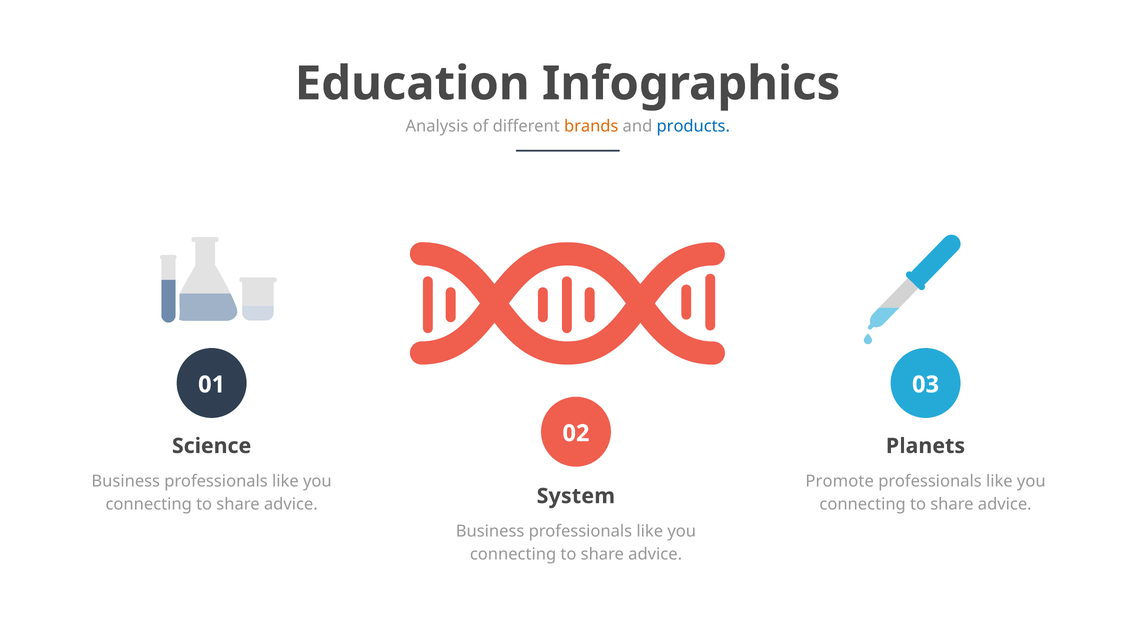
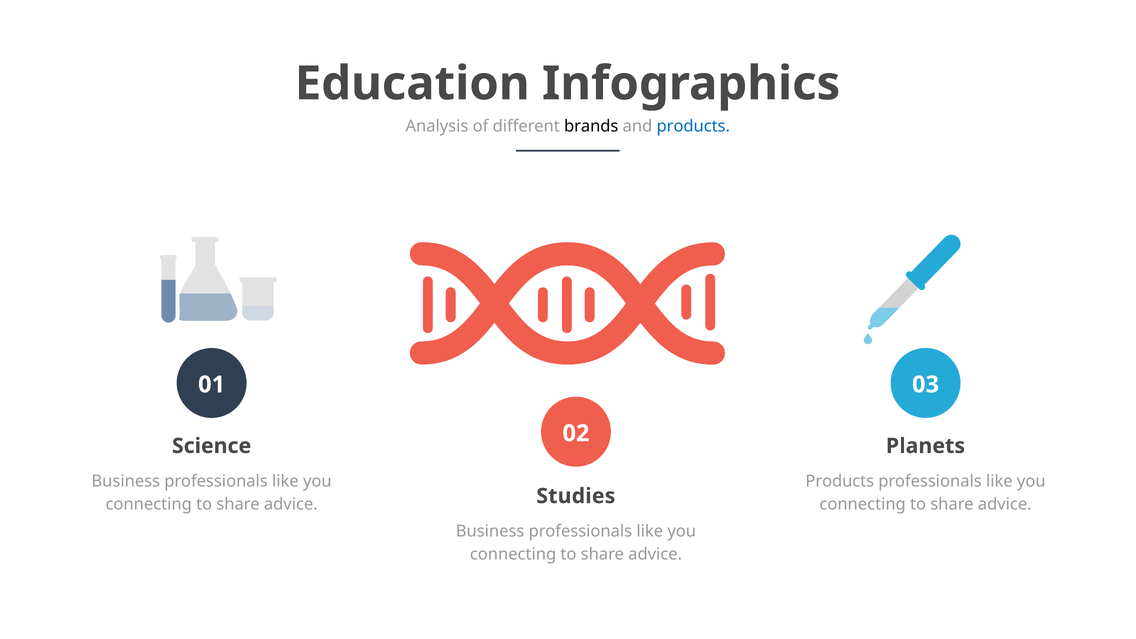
brands colour: orange -> black
Promote at (840, 481): Promote -> Products
System: System -> Studies
